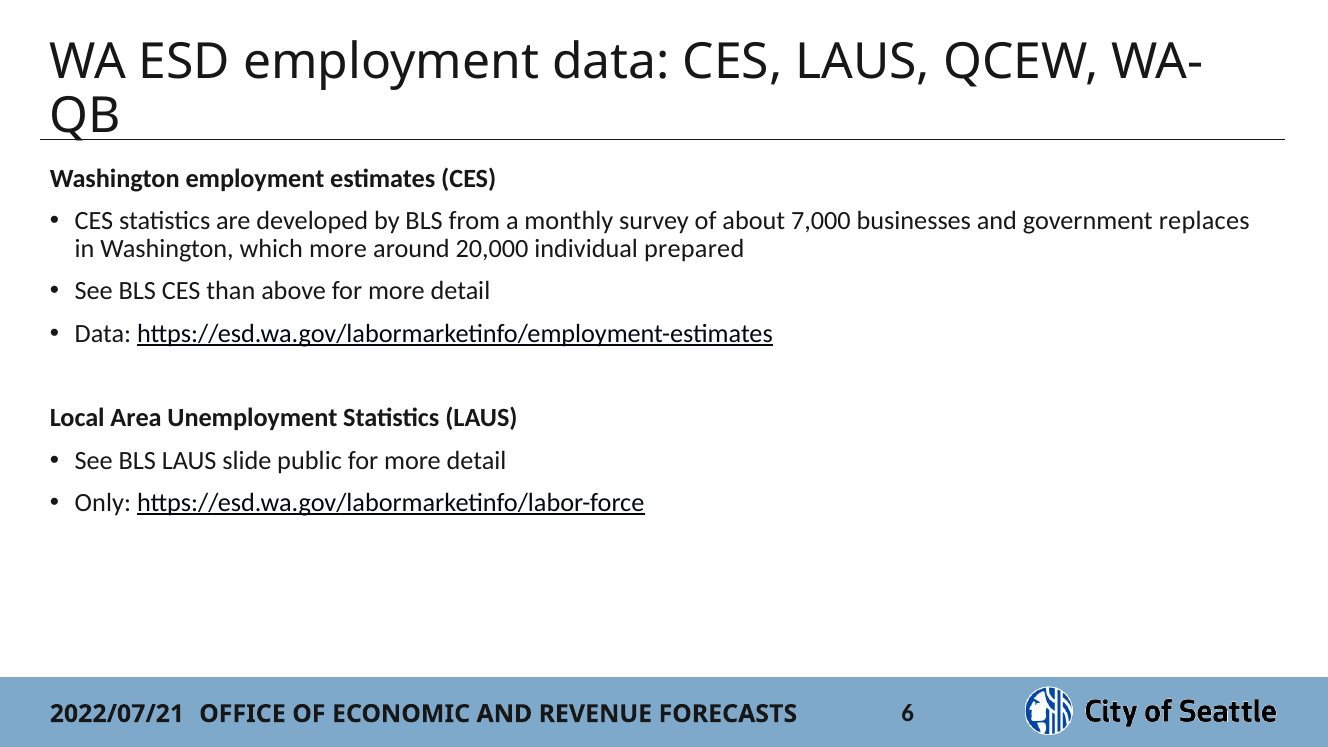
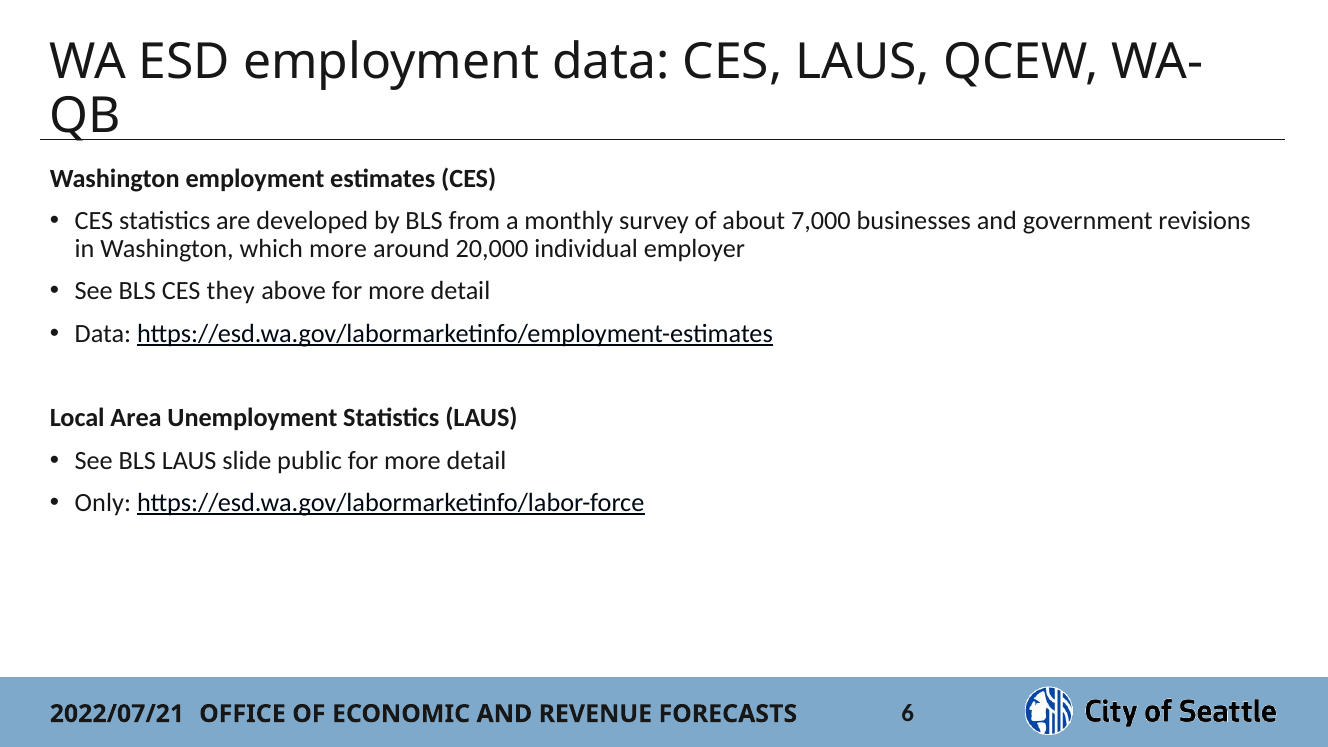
replaces: replaces -> revisions
prepared: prepared -> employer
than: than -> they
